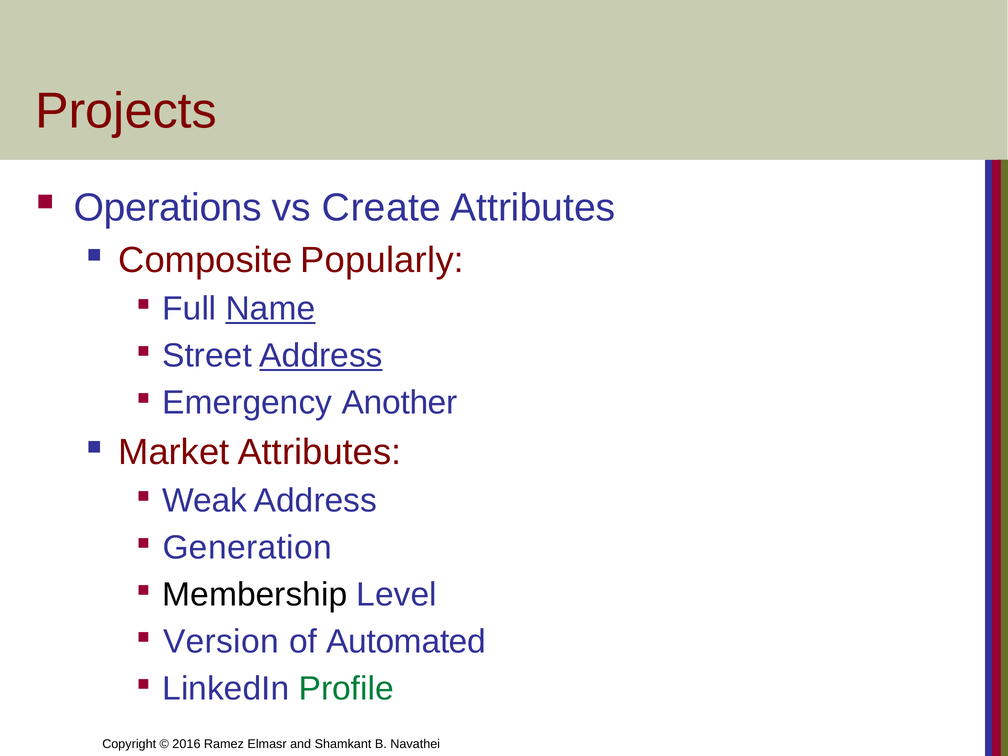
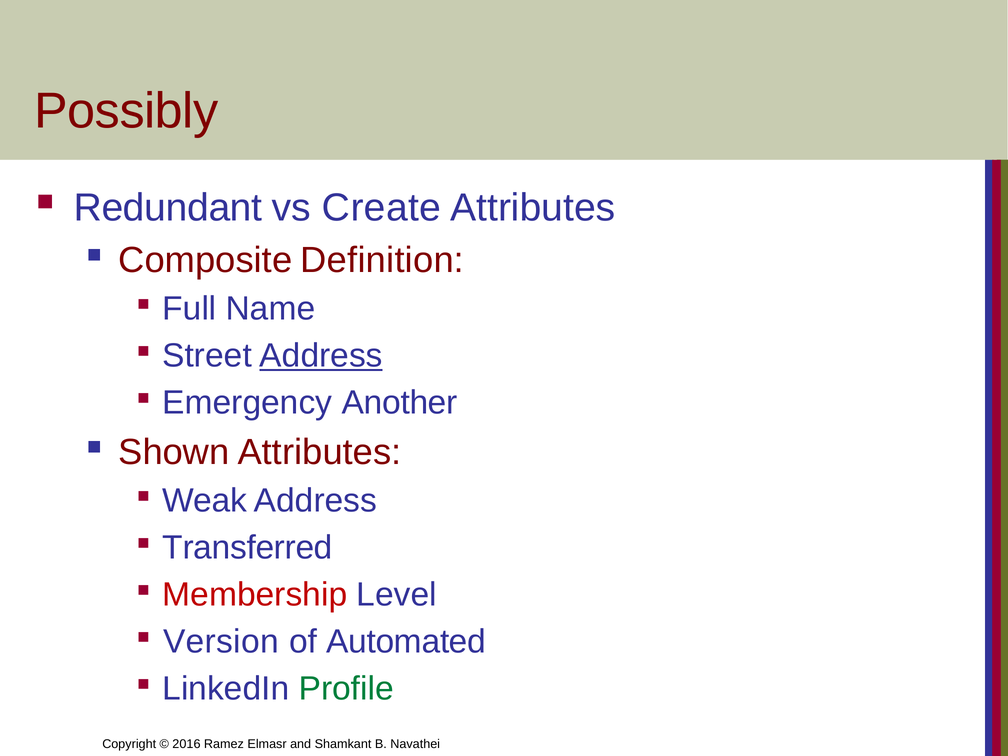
Projects: Projects -> Possibly
Operations: Operations -> Redundant
Popularly: Popularly -> Definition
Name underline: present -> none
Market: Market -> Shown
Generation: Generation -> Transferred
Membership colour: black -> red
